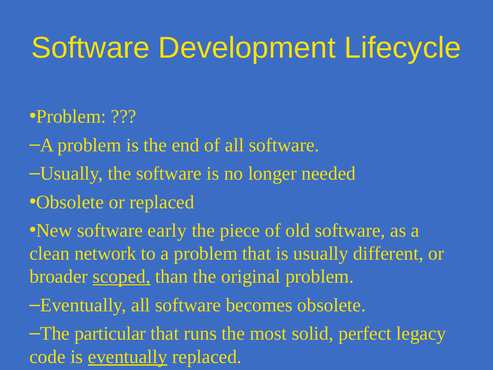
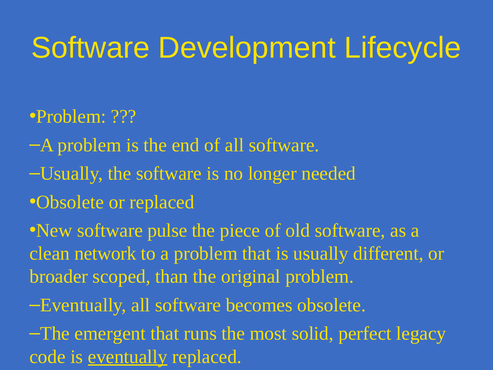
early: early -> pulse
scoped underline: present -> none
particular: particular -> emergent
